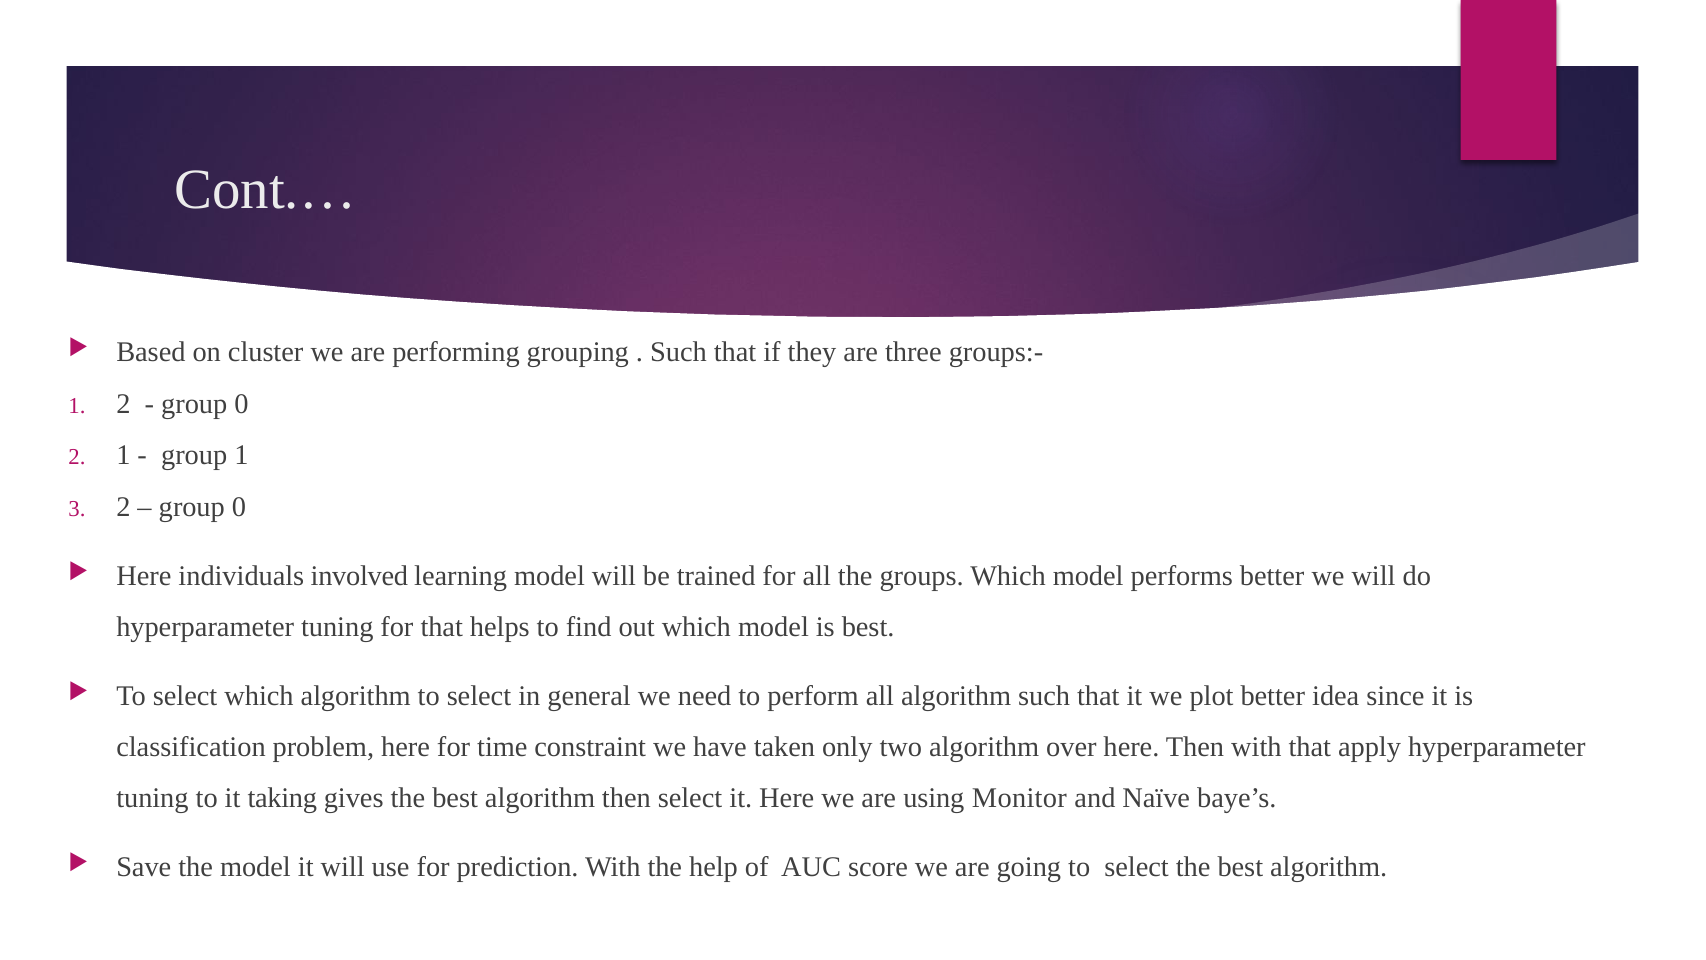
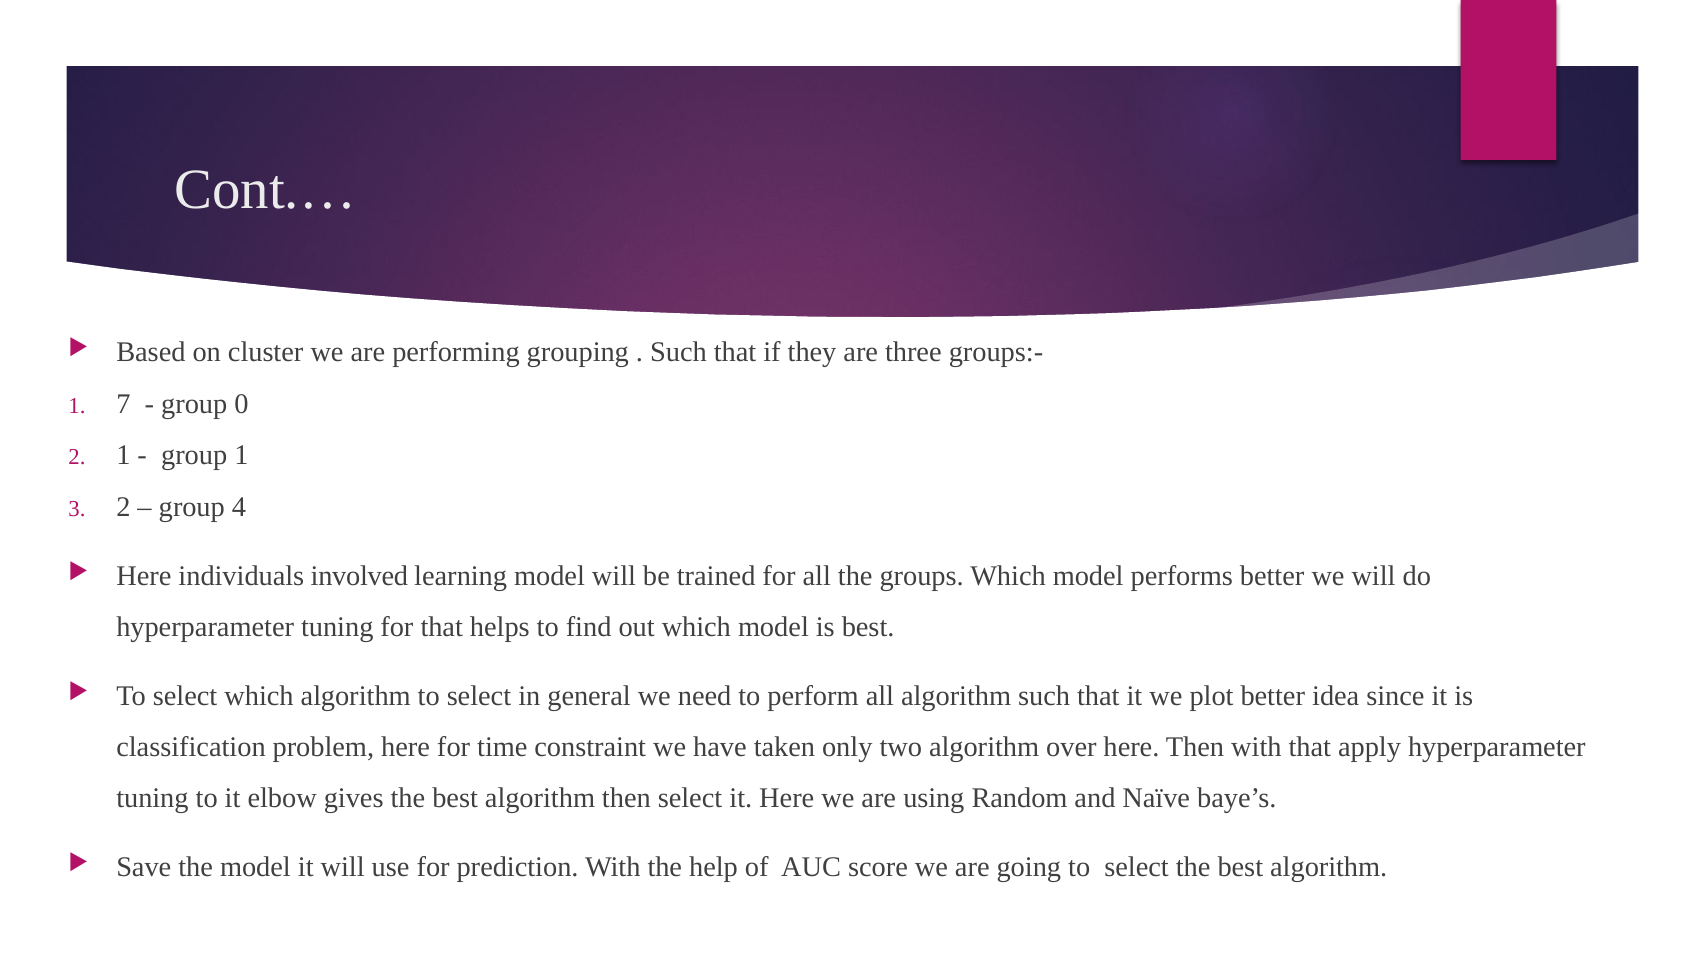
1 2: 2 -> 7
0 at (239, 507): 0 -> 4
taking: taking -> elbow
Monitor: Monitor -> Random
